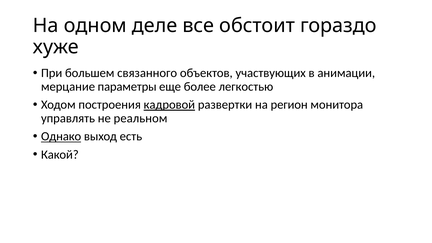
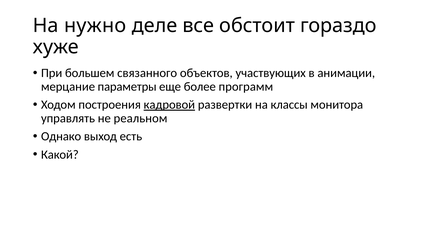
одном: одном -> нужно
легкостью: легкостью -> программ
регион: регион -> классы
Однако underline: present -> none
